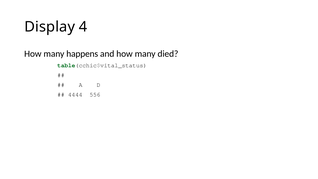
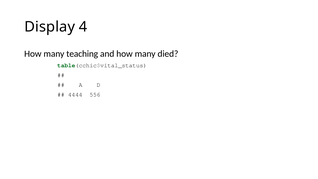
happens: happens -> teaching
